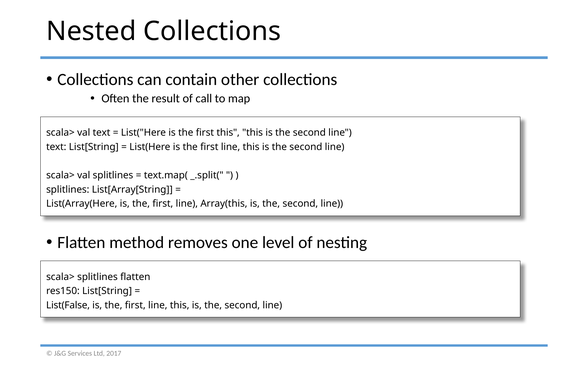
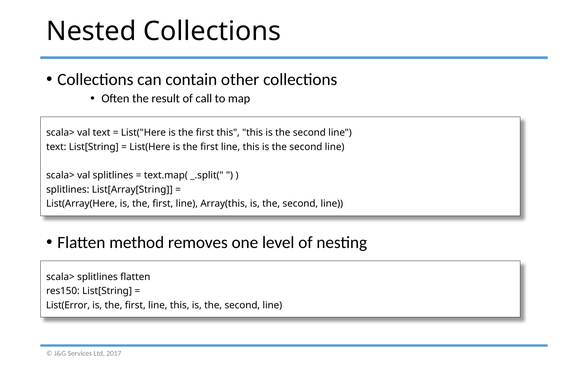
List(False: List(False -> List(Error
